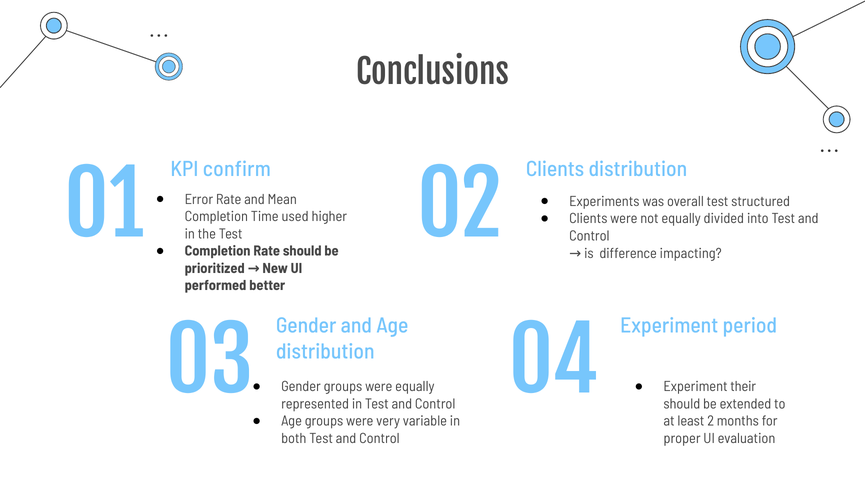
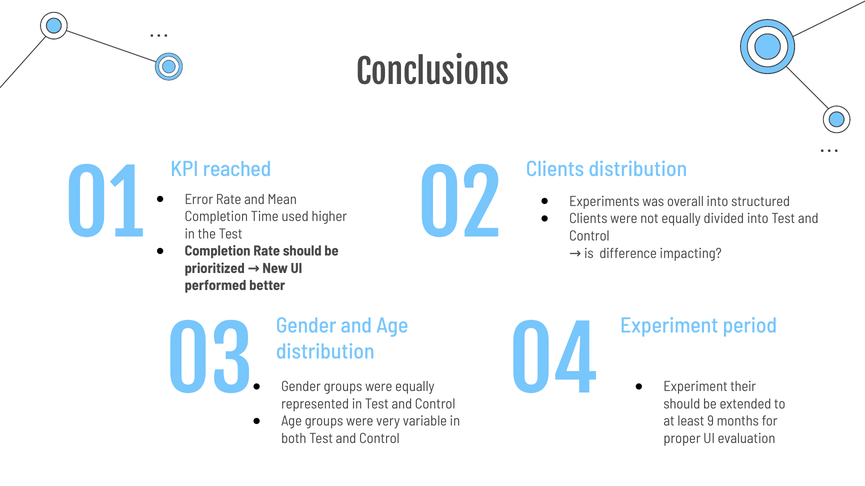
confirm: confirm -> reached
overall test: test -> into
2: 2 -> 9
